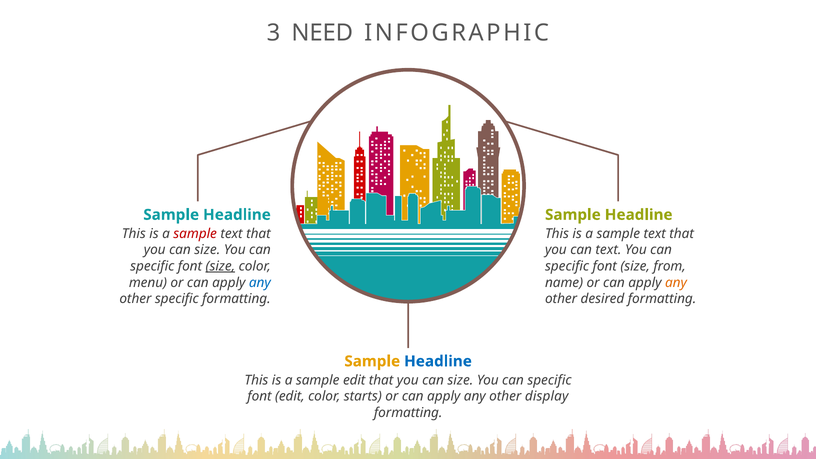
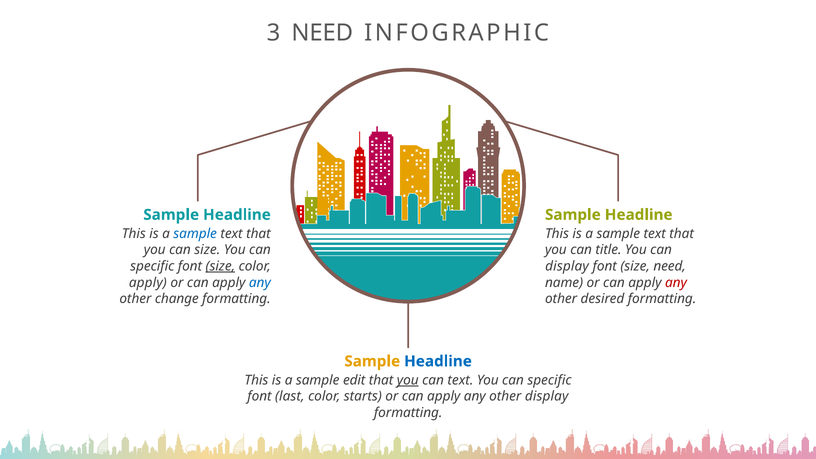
sample at (195, 234) colour: red -> blue
can text: text -> title
specific at (567, 266): specific -> display
size from: from -> need
menu at (148, 283): menu -> apply
any at (676, 283) colour: orange -> red
other specific: specific -> change
you at (408, 380) underline: none -> present
size at (460, 380): size -> text
font edit: edit -> last
